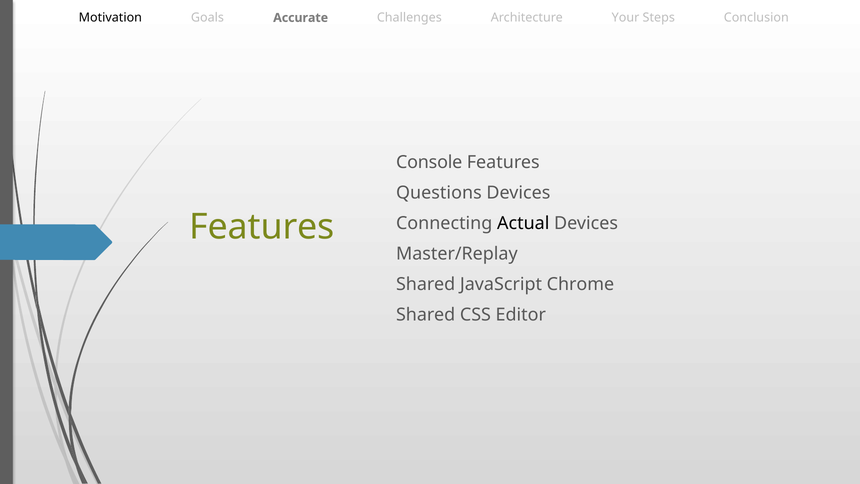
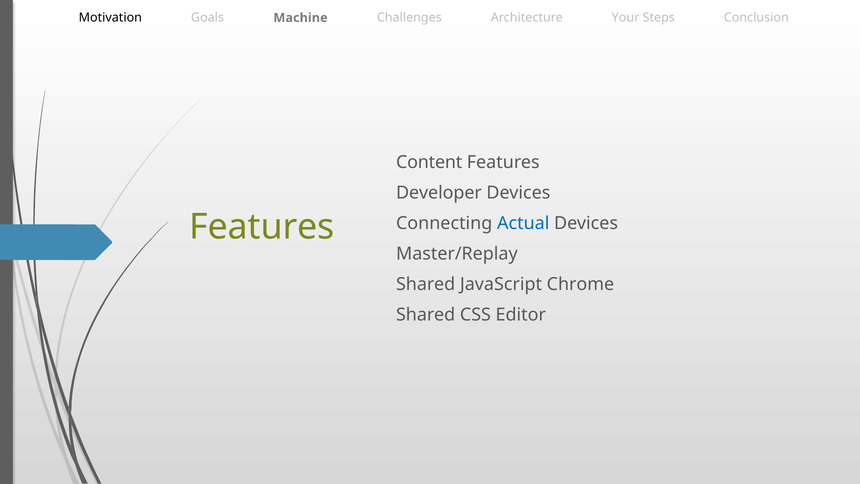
Accurate: Accurate -> Machine
Console: Console -> Content
Questions: Questions -> Developer
Actual colour: black -> blue
